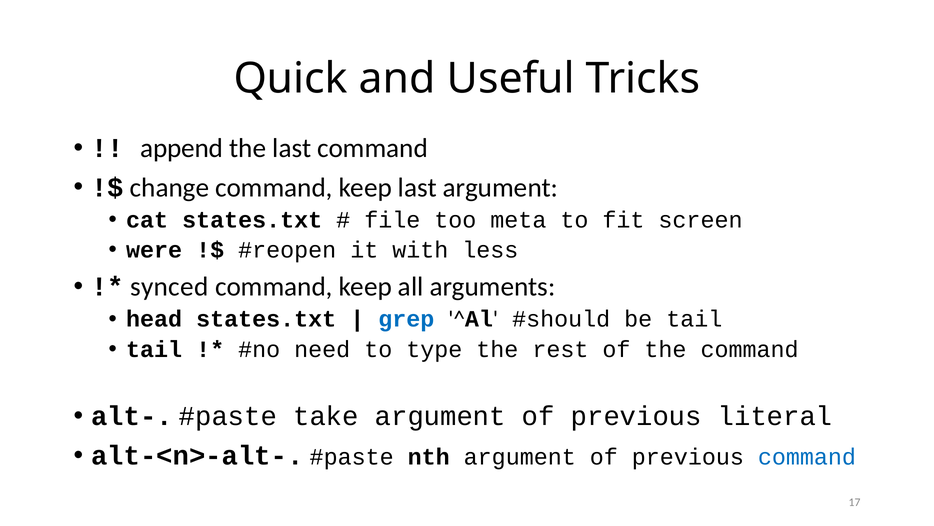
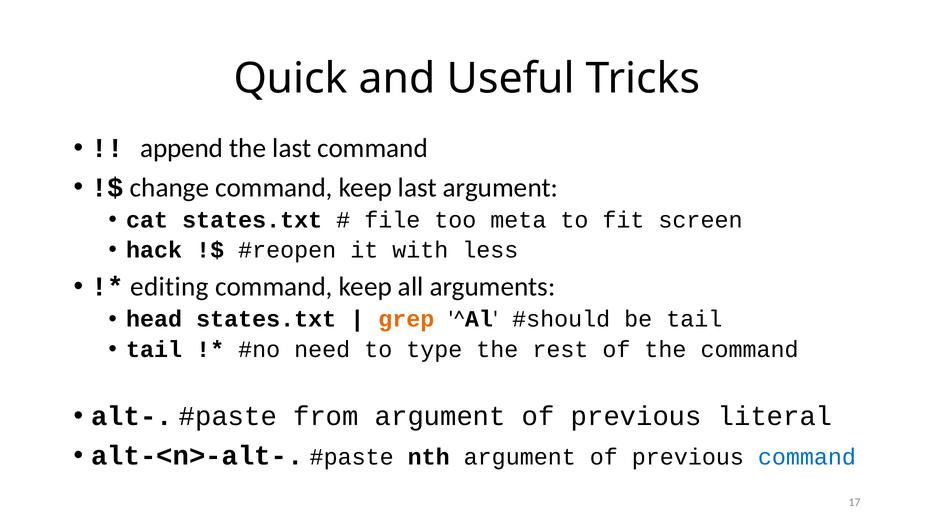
were: were -> hack
synced: synced -> editing
grep colour: blue -> orange
take: take -> from
